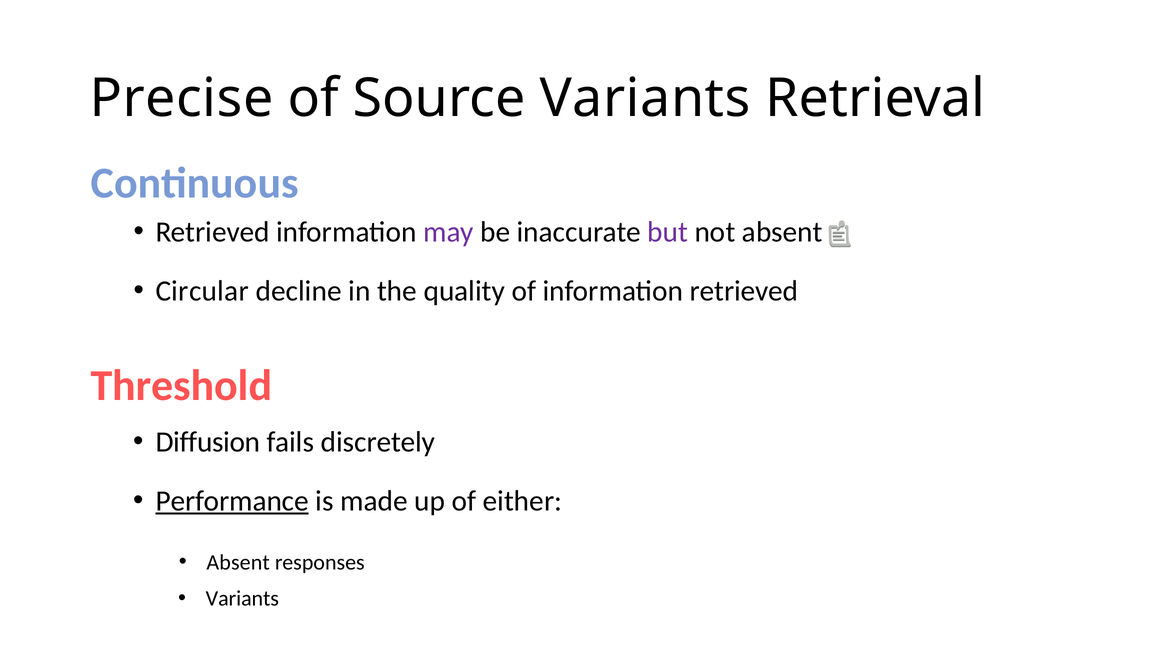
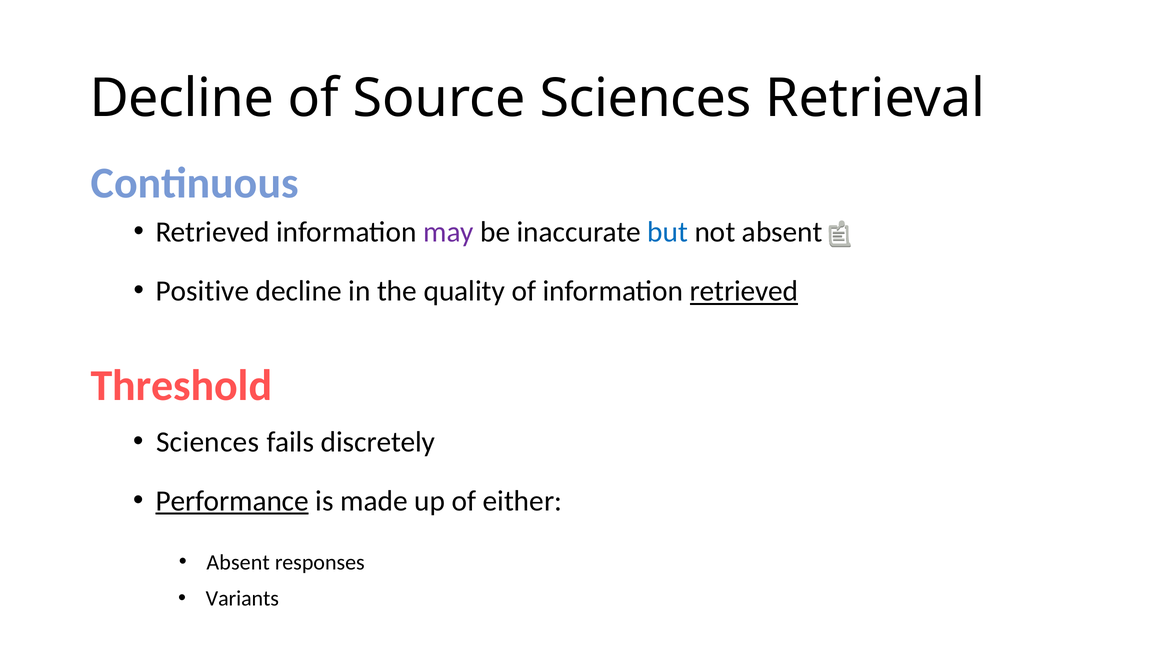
Precise at (181, 99): Precise -> Decline
Source Variants: Variants -> Sciences
but colour: purple -> blue
Circular: Circular -> Positive
retrieved at (744, 291) underline: none -> present
Diffusion at (208, 442): Diffusion -> Sciences
